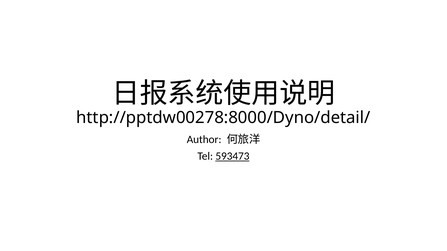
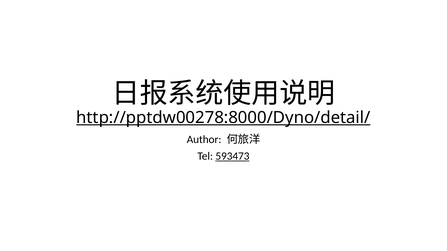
http://pptdw00278:8000/Dyno/detail/ underline: none -> present
